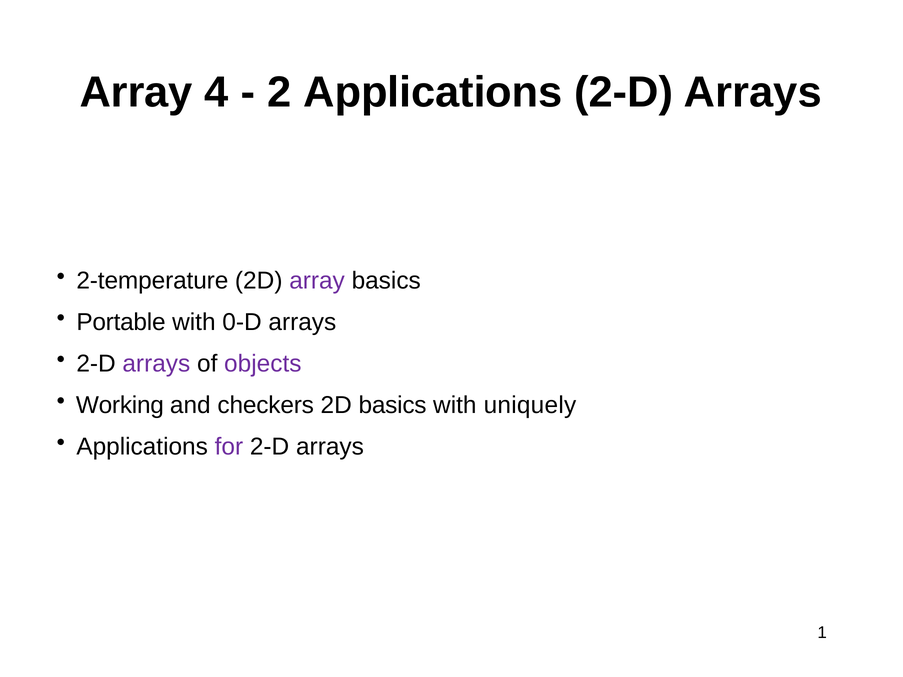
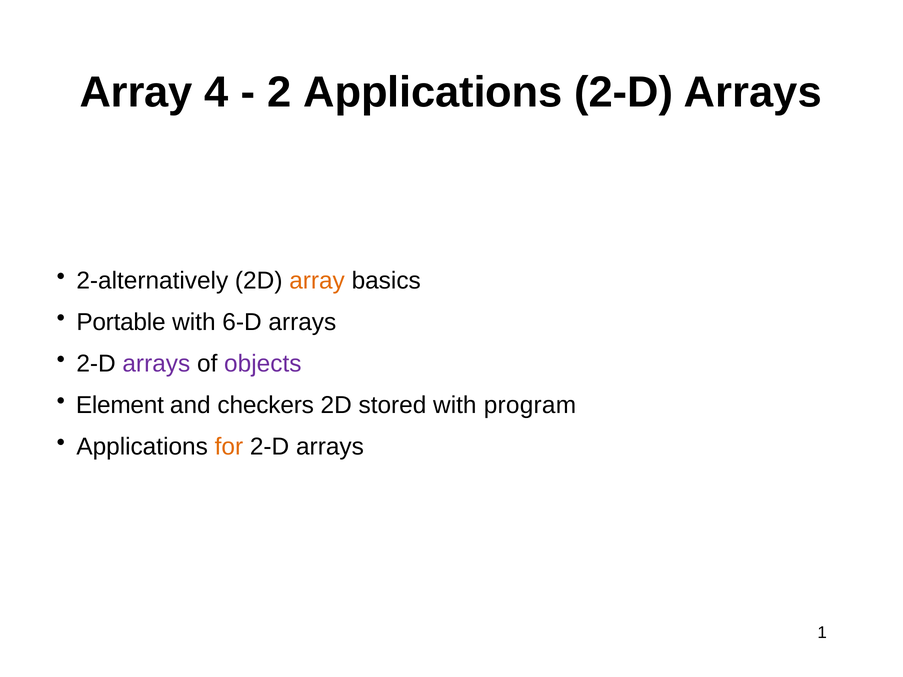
2-temperature: 2-temperature -> 2-alternatively
array at (317, 281) colour: purple -> orange
0-D: 0-D -> 6-D
Working: Working -> Element
2D basics: basics -> stored
uniquely: uniquely -> program
for colour: purple -> orange
